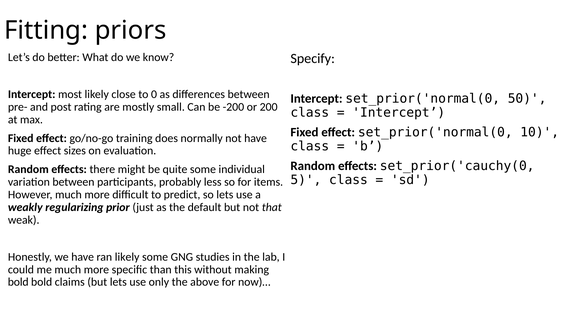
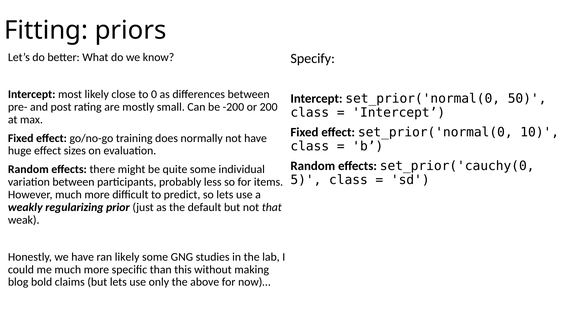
bold at (18, 282): bold -> blog
